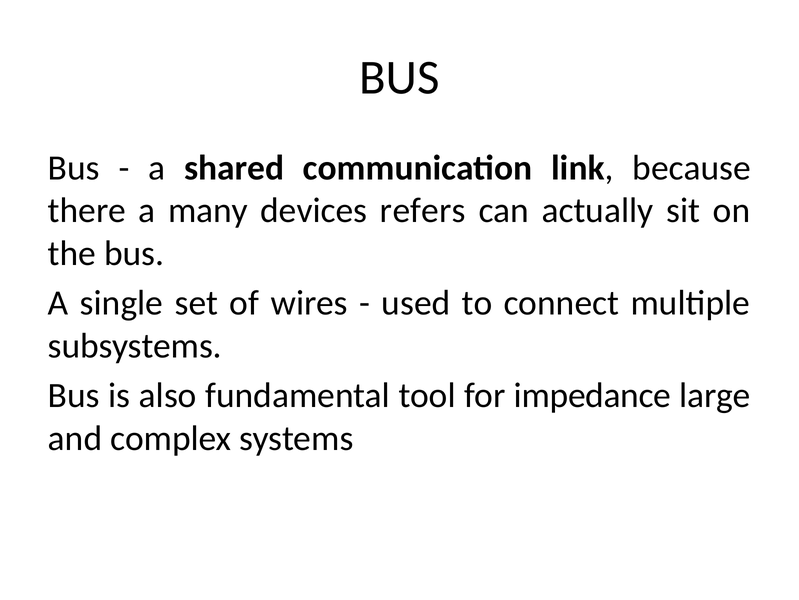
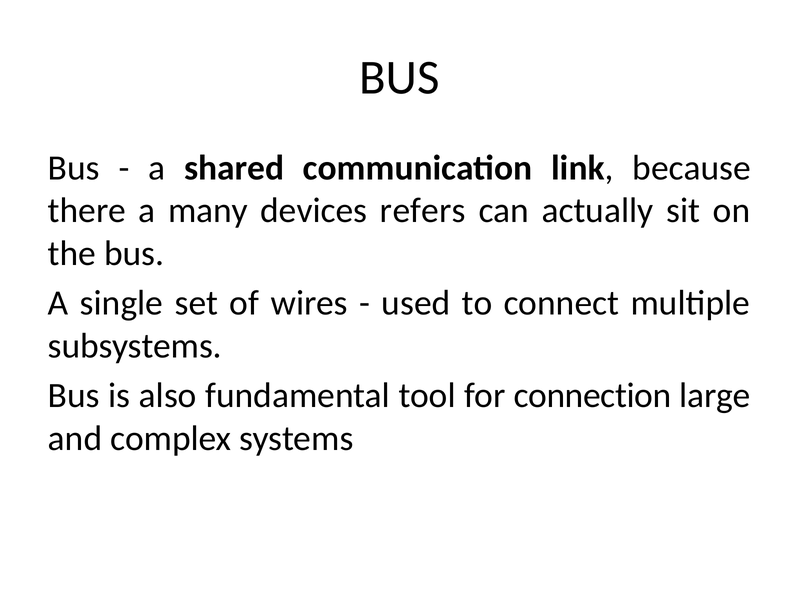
impedance: impedance -> connection
